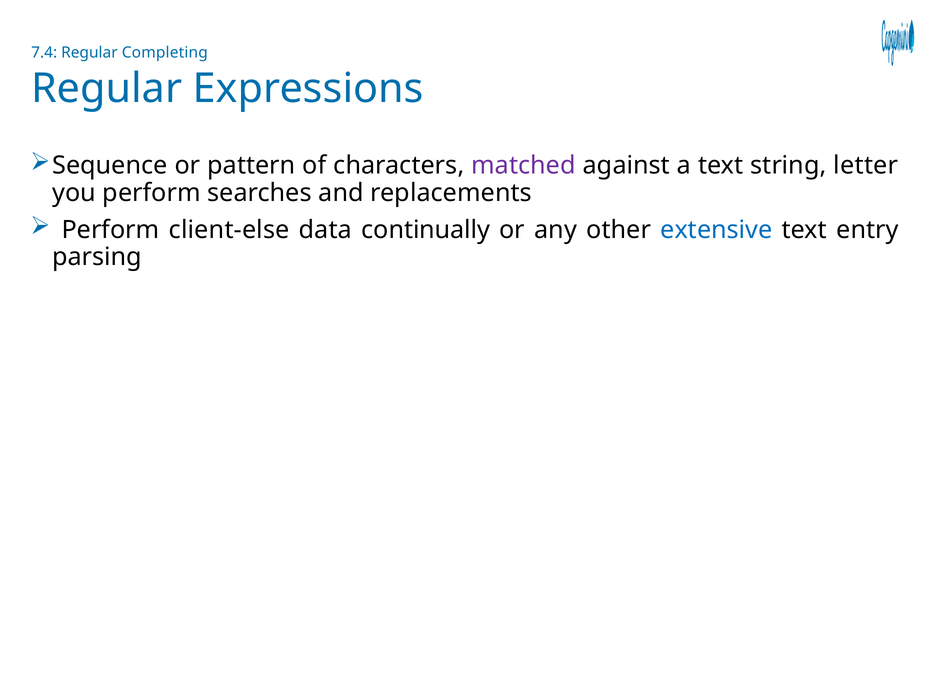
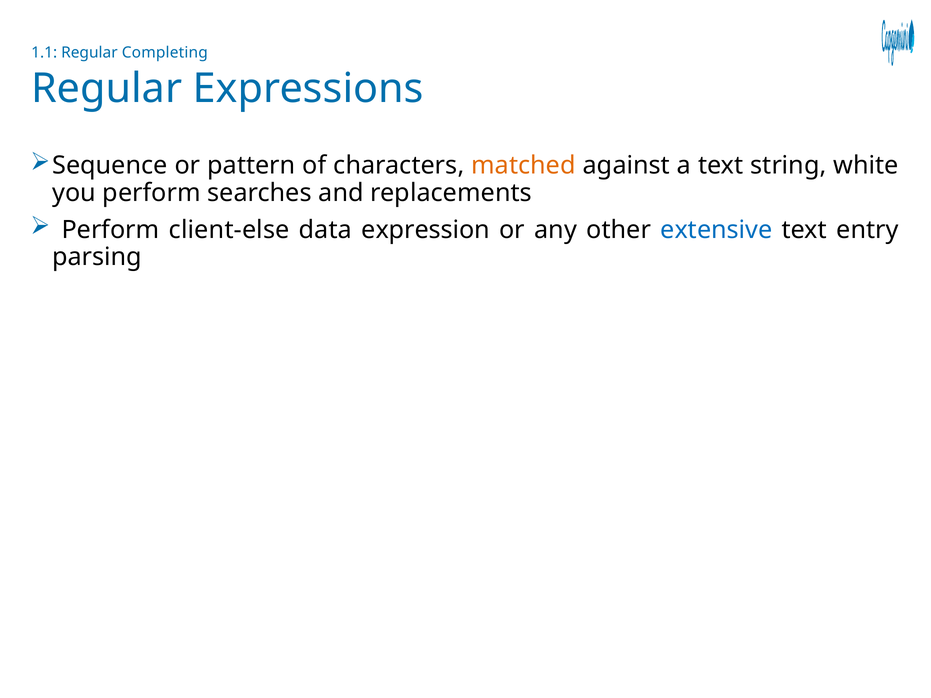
7.4: 7.4 -> 1.1
matched colour: purple -> orange
letter: letter -> white
continually: continually -> expression
